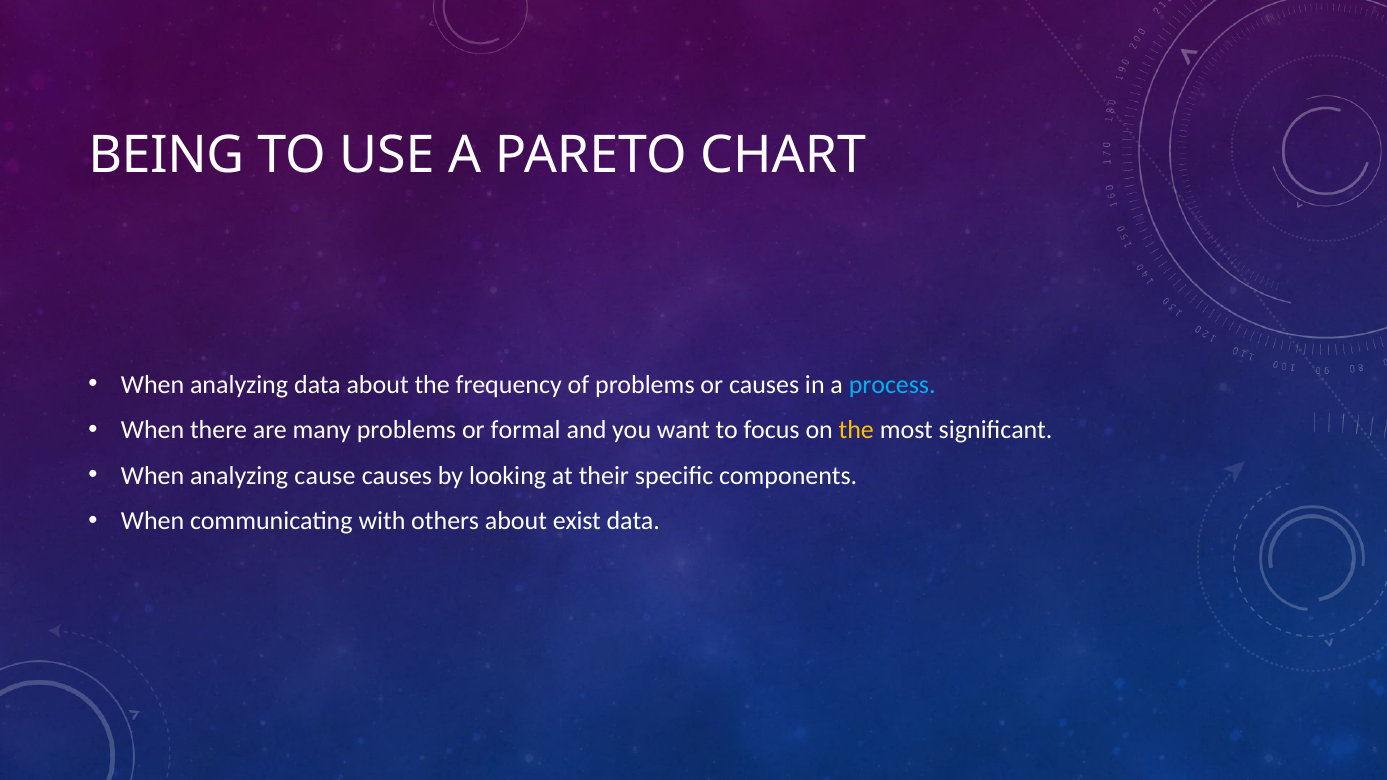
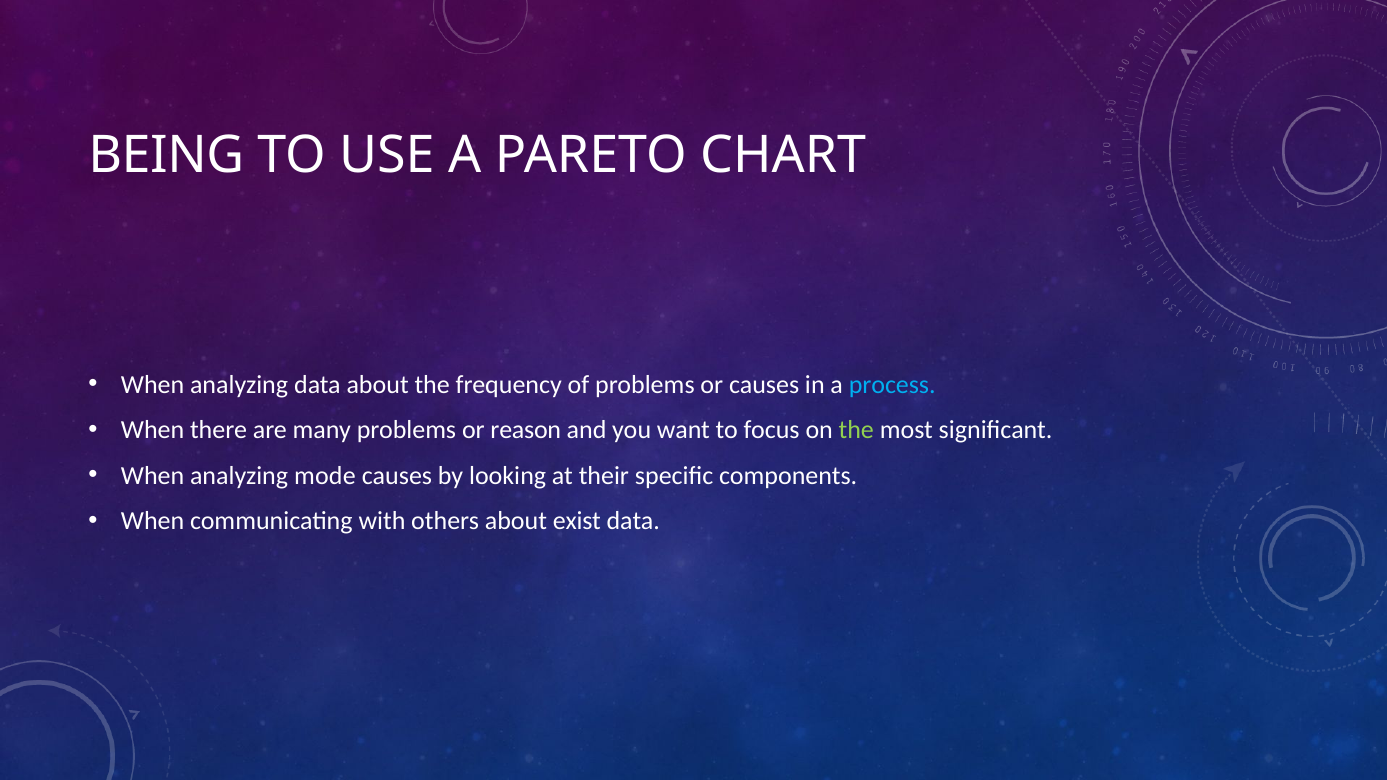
formal: formal -> reason
the at (856, 430) colour: yellow -> light green
cause: cause -> mode
